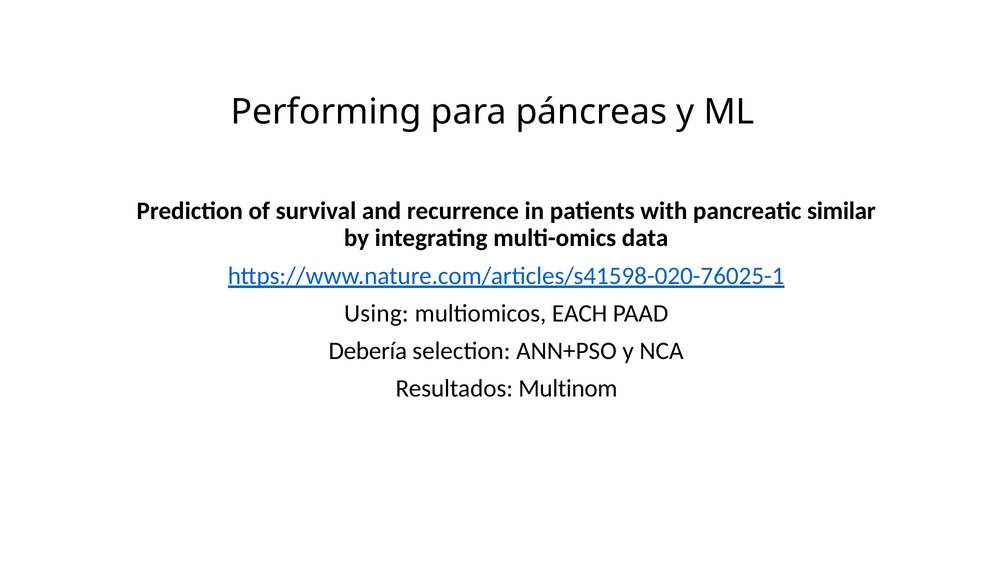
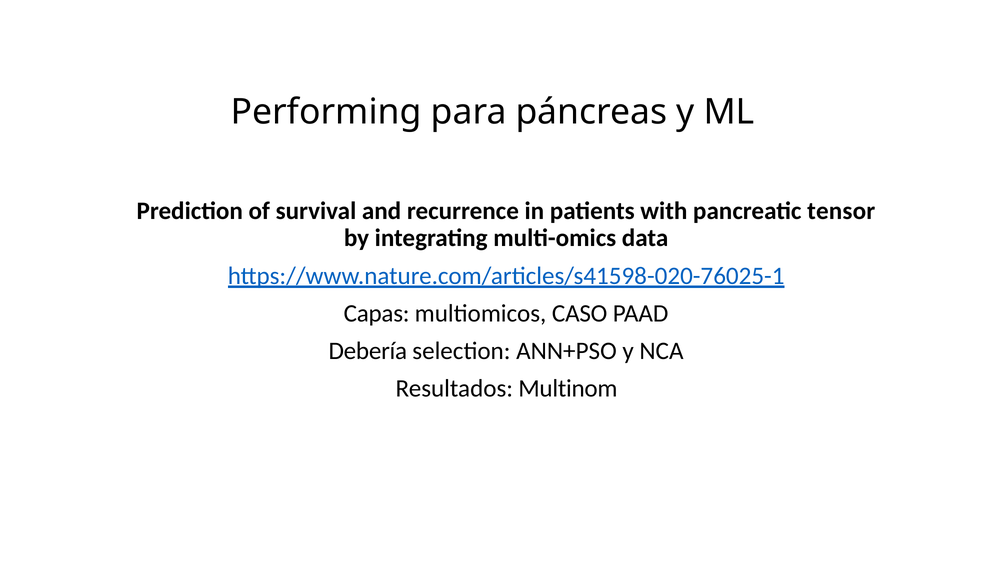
similar: similar -> tensor
Using: Using -> Capas
EACH: EACH -> CASO
